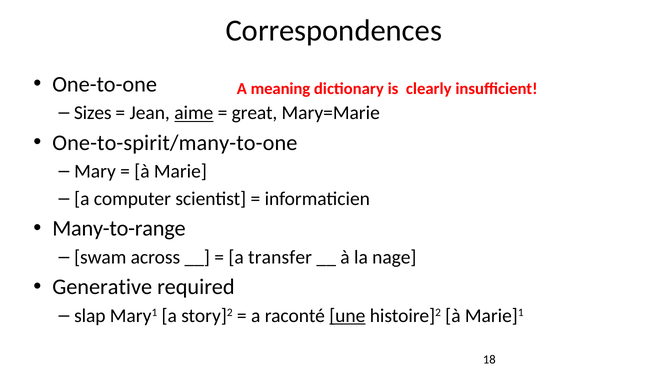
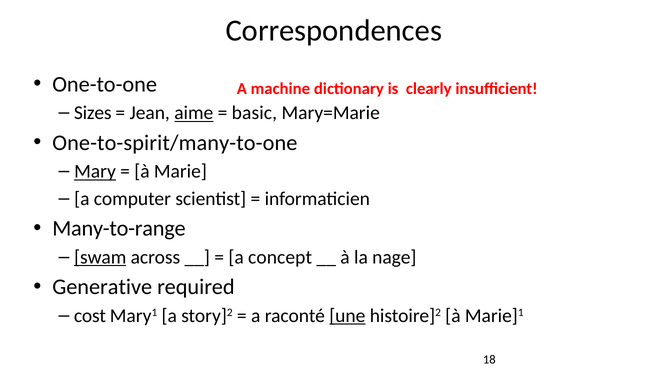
meaning: meaning -> machine
great: great -> basic
Mary underline: none -> present
swam underline: none -> present
transfer: transfer -> concept
slap: slap -> cost
